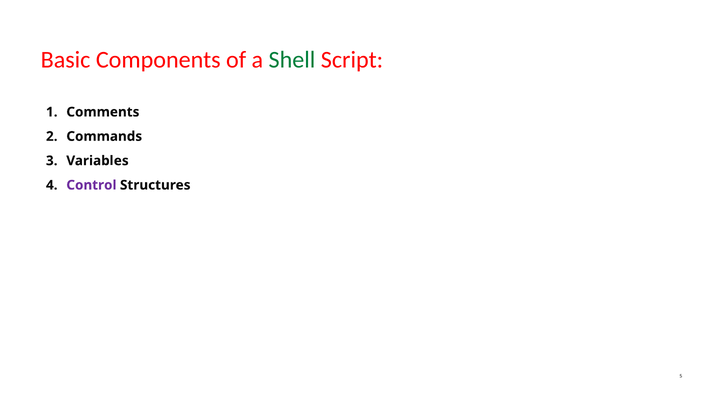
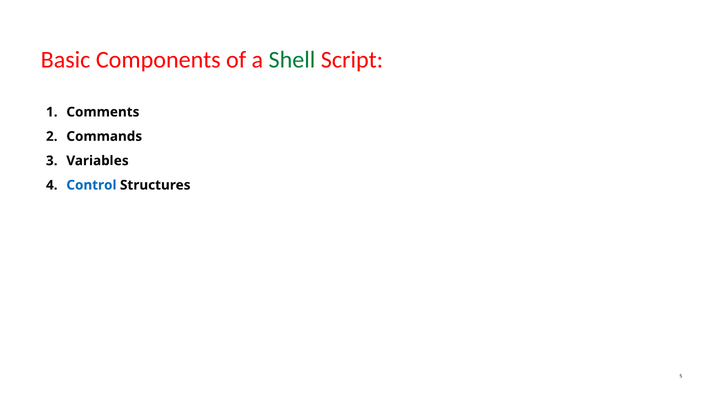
Control colour: purple -> blue
